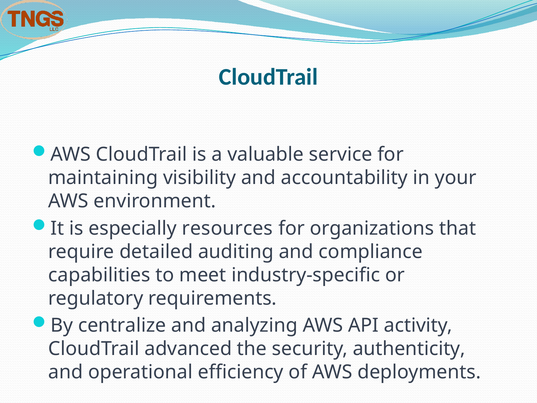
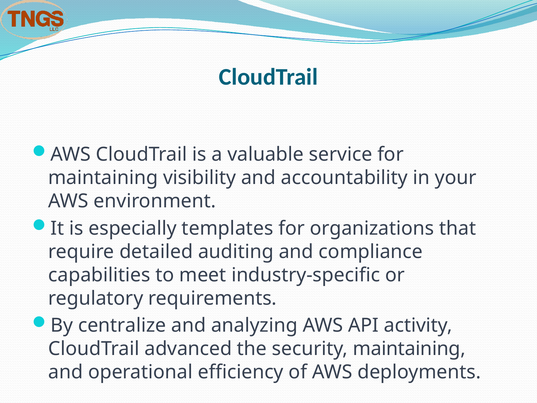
resources: resources -> templates
security authenticity: authenticity -> maintaining
